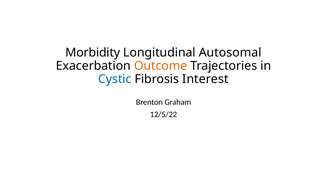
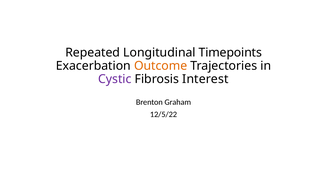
Morbidity: Morbidity -> Repeated
Autosomal: Autosomal -> Timepoints
Cystic colour: blue -> purple
